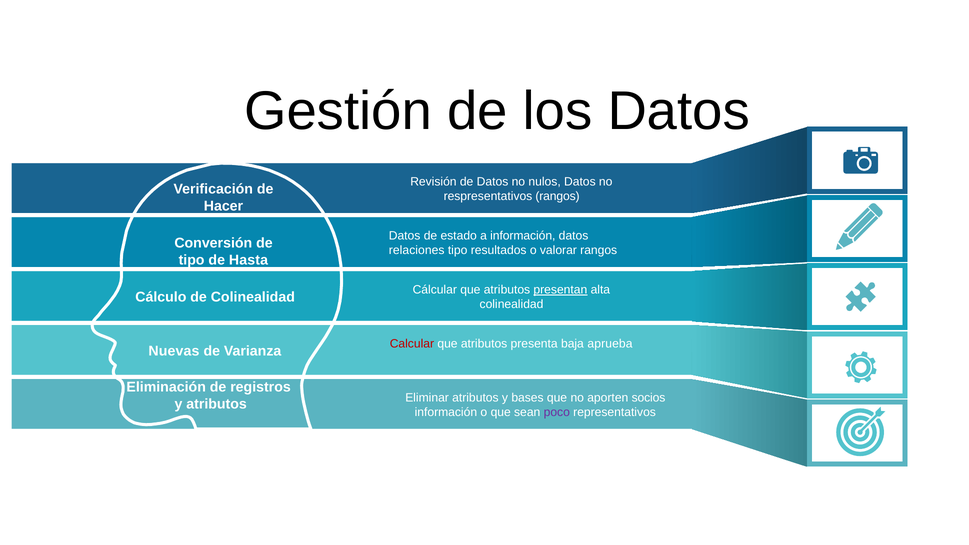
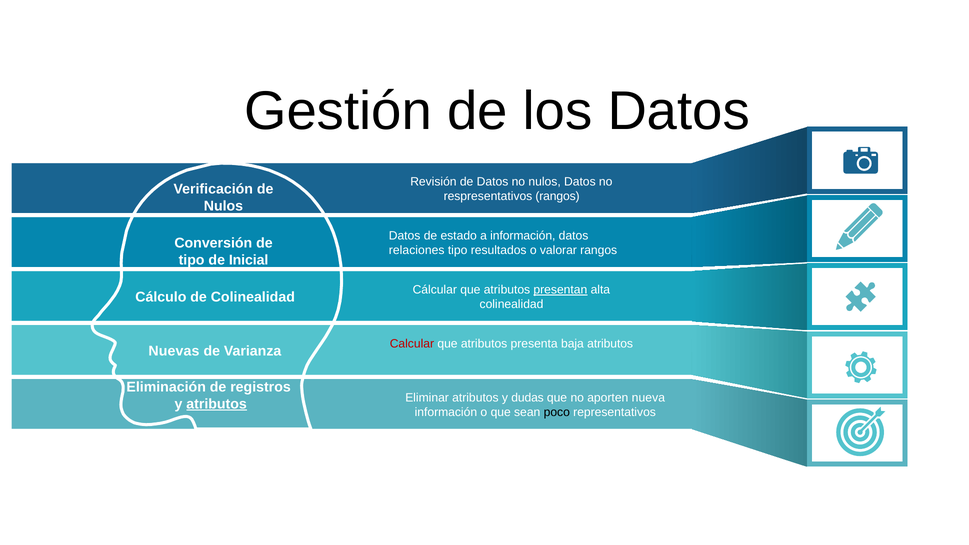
Hacer at (223, 206): Hacer -> Nulos
Hasta: Hasta -> Inicial
baja aprueba: aprueba -> atributos
atributos at (217, 404) underline: none -> present
bases: bases -> dudas
socios: socios -> nueva
poco colour: purple -> black
